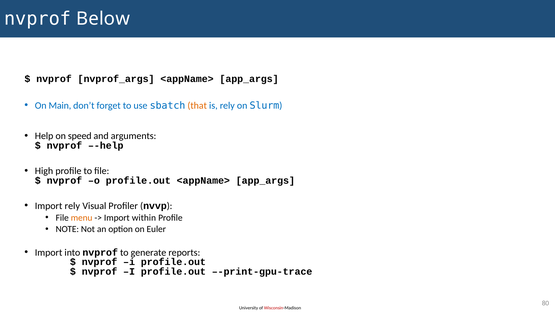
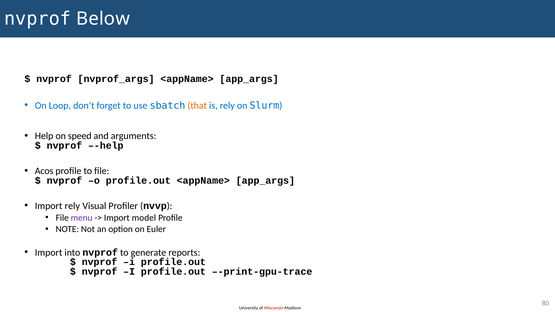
Main: Main -> Loop
High: High -> Acos
menu colour: orange -> purple
within: within -> model
